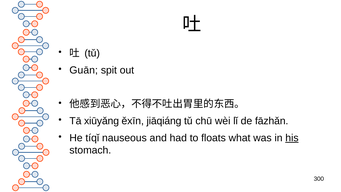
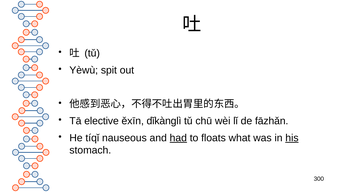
Guān: Guān -> Yèwù
xiūyǎng: xiūyǎng -> elective
jiāqiáng: jiāqiáng -> dǐkànglì
had underline: none -> present
